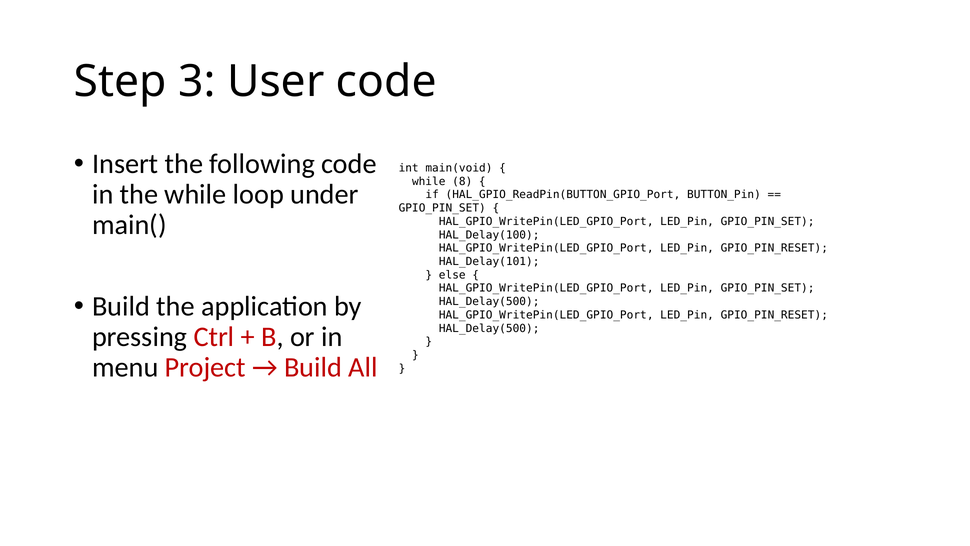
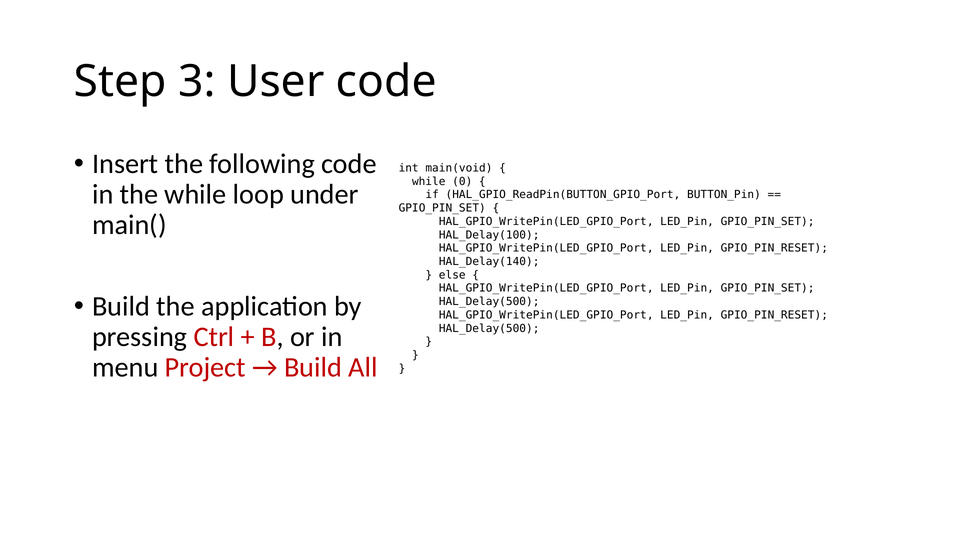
8: 8 -> 0
HAL_Delay(101: HAL_Delay(101 -> HAL_Delay(140
